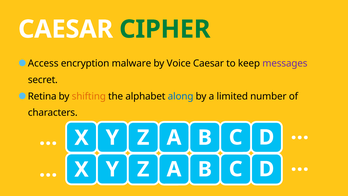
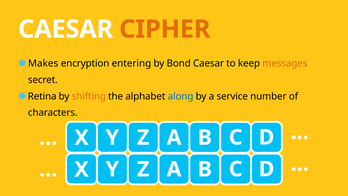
CIPHER colour: green -> orange
Access: Access -> Makes
malware: malware -> entering
Voice: Voice -> Bond
messages colour: purple -> orange
limited: limited -> service
